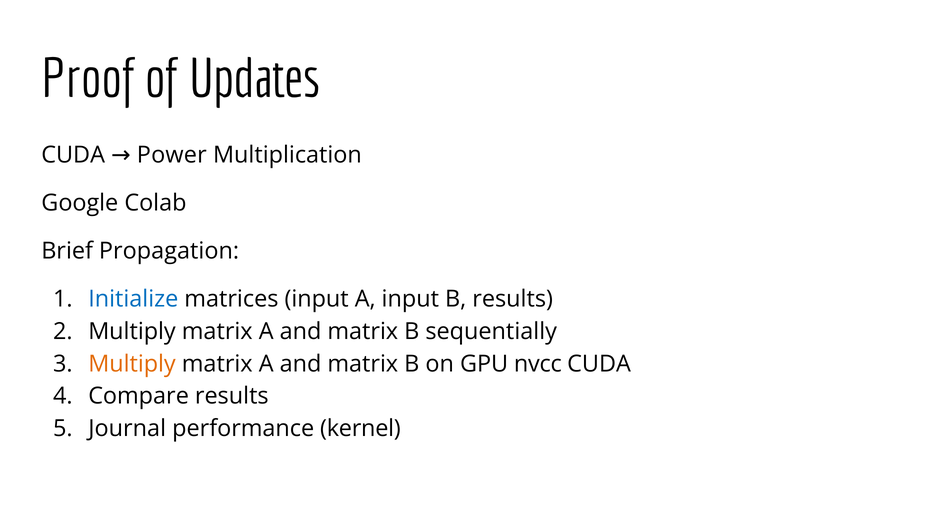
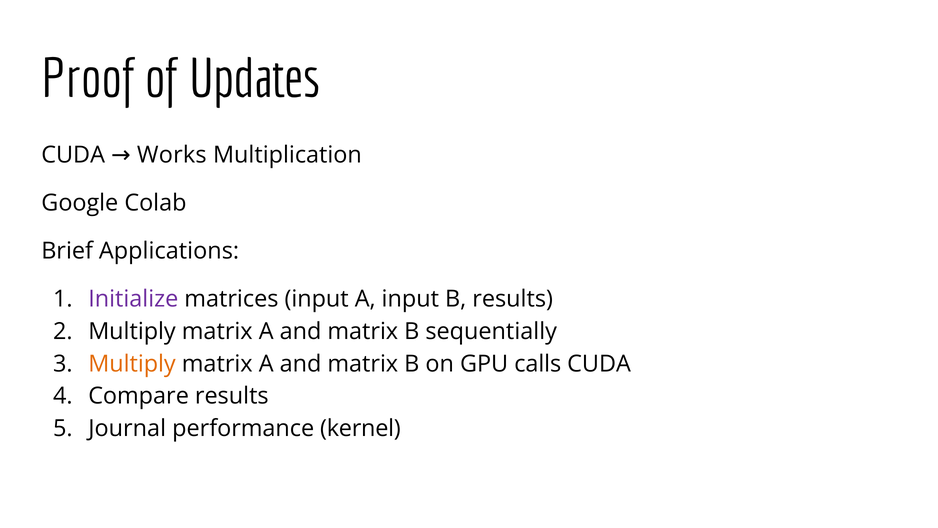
Power: Power -> Works
Propagation: Propagation -> Applications
Initialize colour: blue -> purple
nvcc: nvcc -> calls
